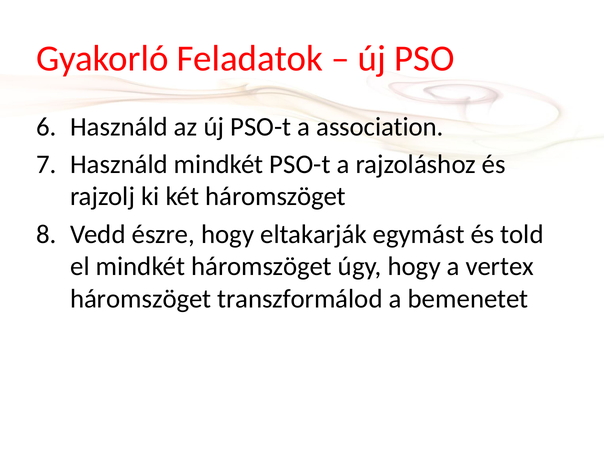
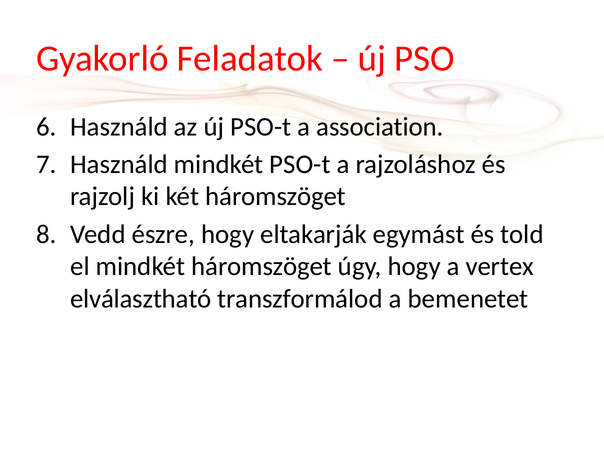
háromszöget at (141, 299): háromszöget -> elválasztható
